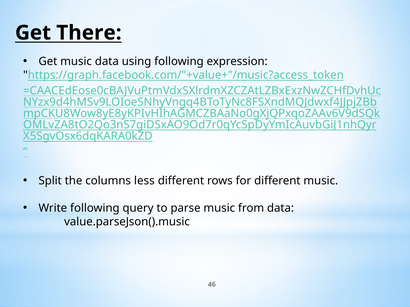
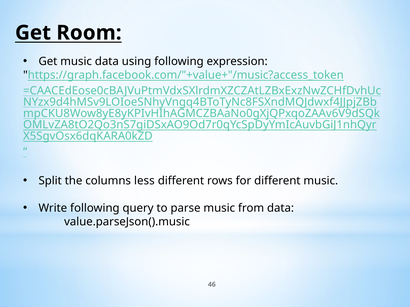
There: There -> Room
